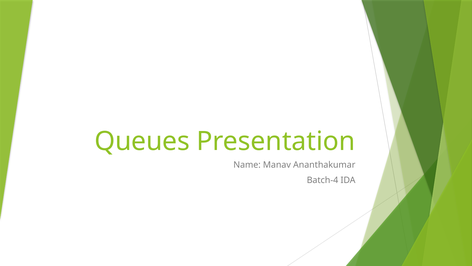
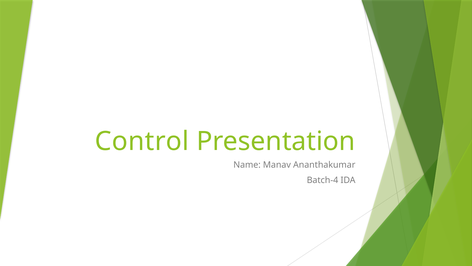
Queues: Queues -> Control
